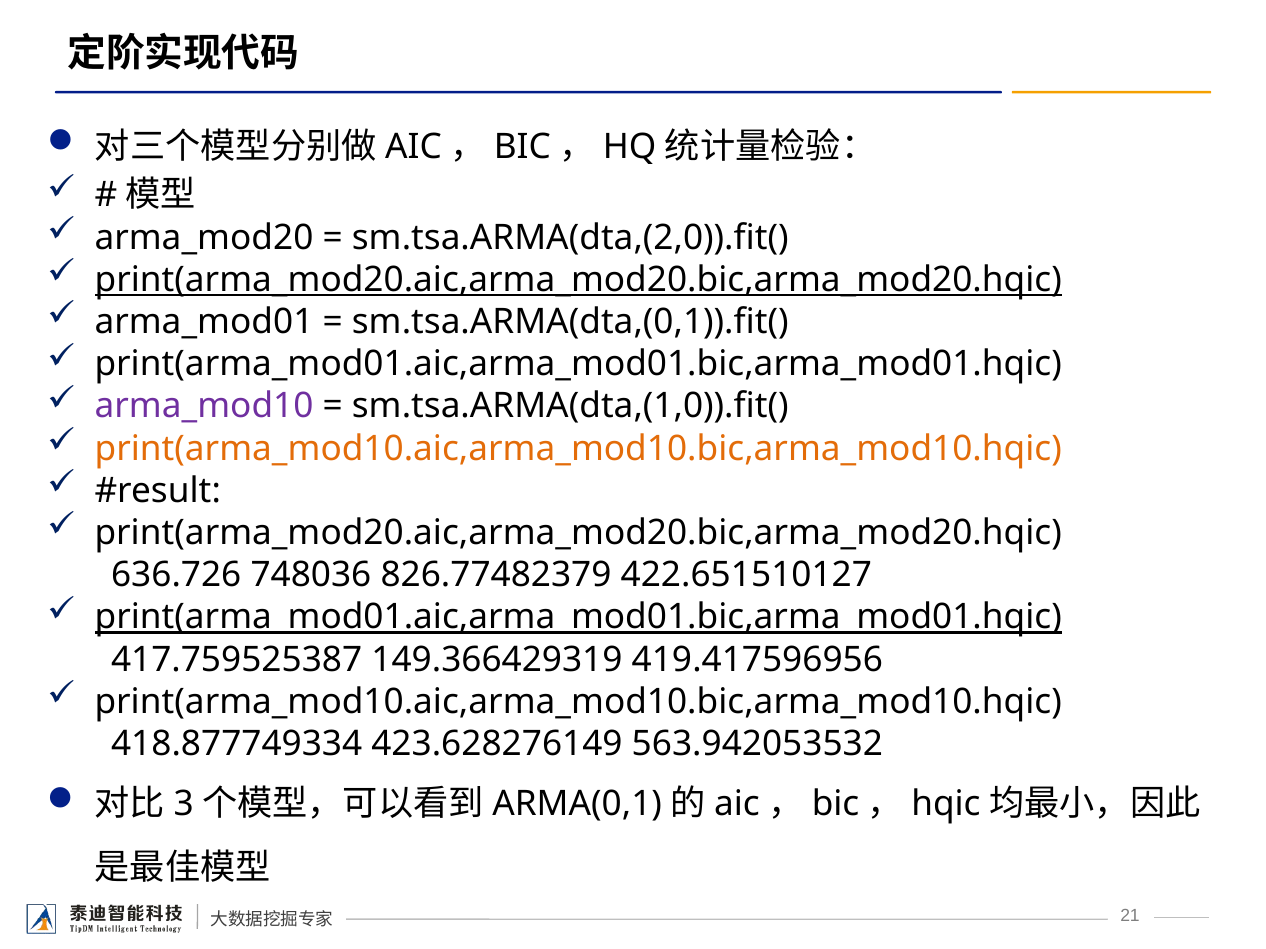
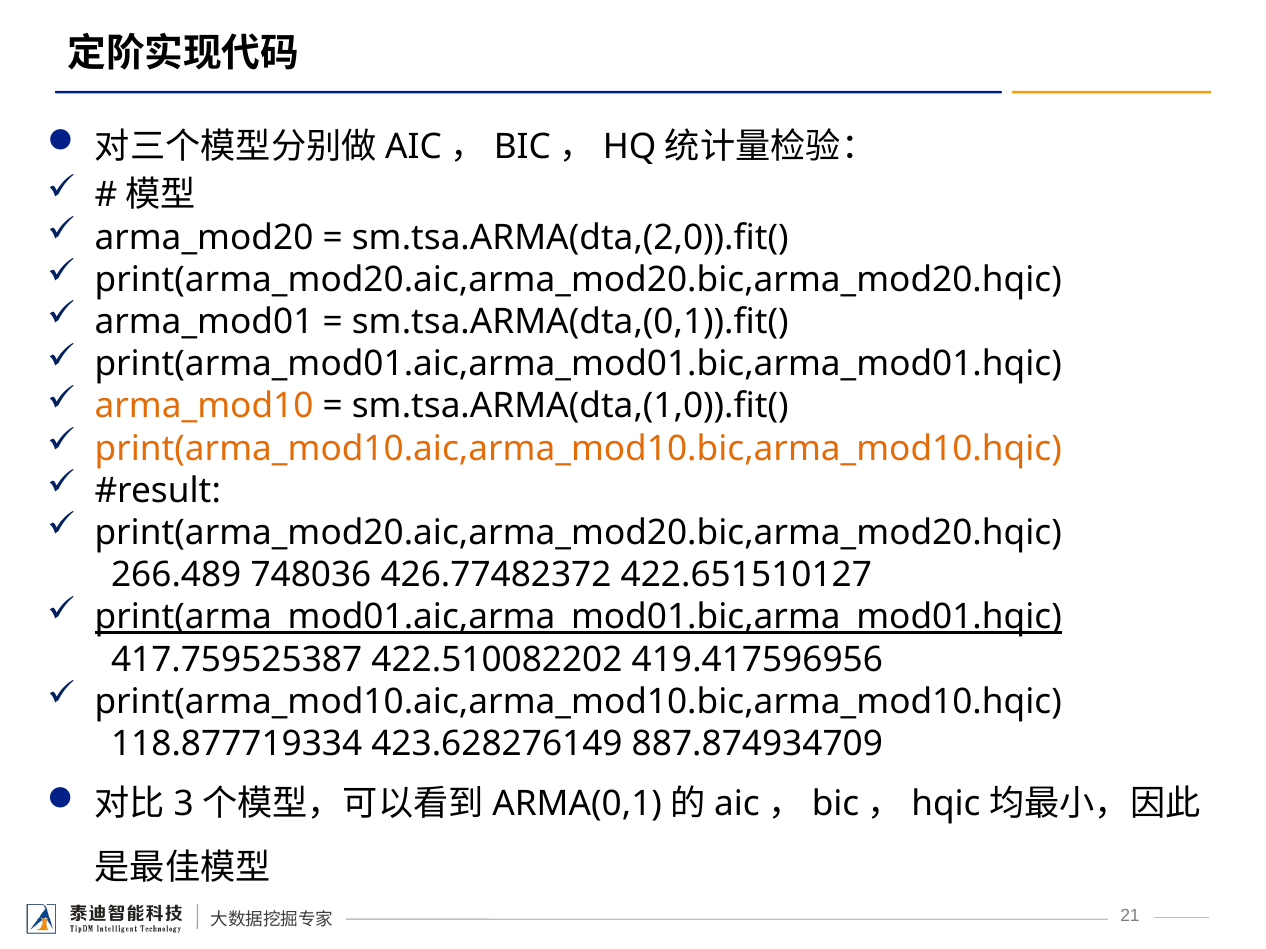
print(arma_mod20.aic,arma_mod20.bic,arma_mod20.hqic at (578, 280) underline: present -> none
arma_mod10 colour: purple -> orange
636.726: 636.726 -> 266.489
826.77482379: 826.77482379 -> 426.77482372
149.366429319: 149.366429319 -> 422.510082202
418.877749334: 418.877749334 -> 118.877719334
563.942053532: 563.942053532 -> 887.874934709
